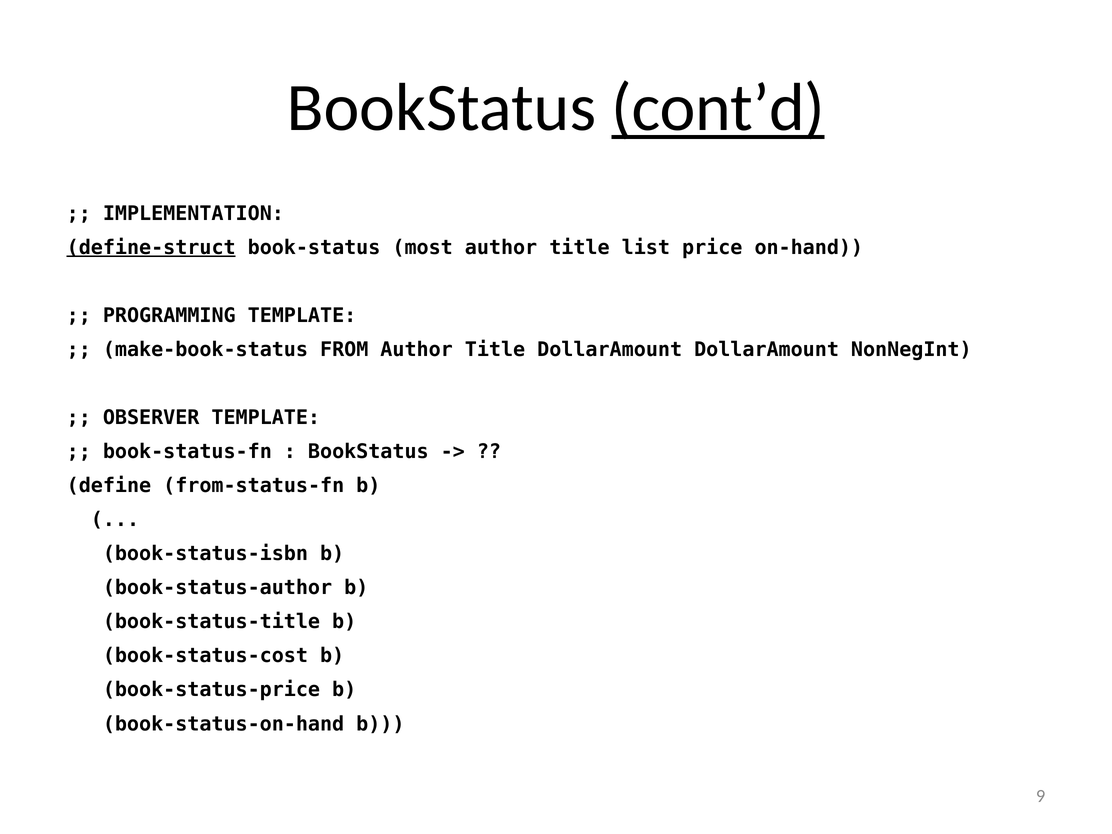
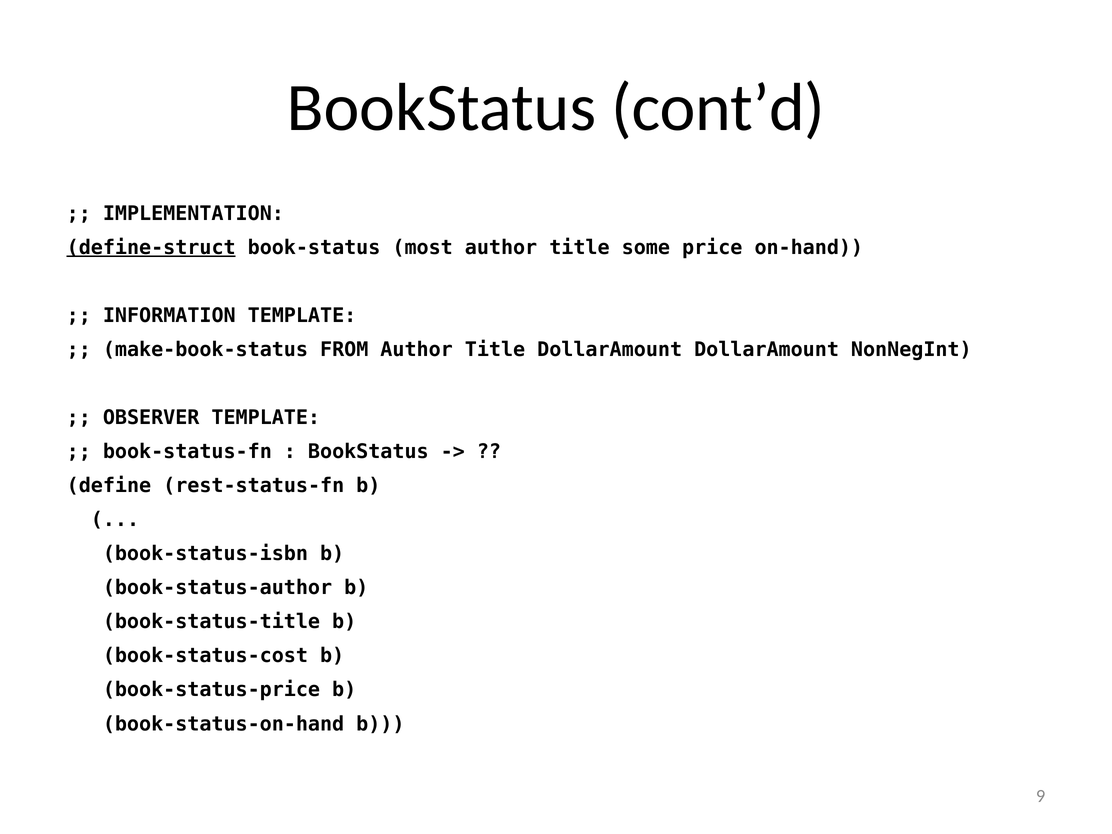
cont’d underline: present -> none
list: list -> some
PROGRAMMING: PROGRAMMING -> INFORMATION
from-status-fn: from-status-fn -> rest-status-fn
